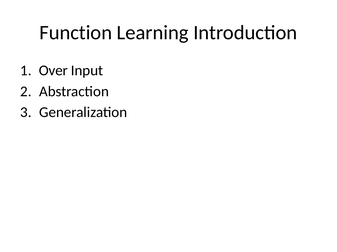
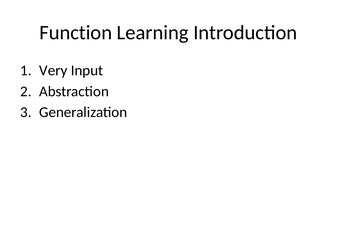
Over: Over -> Very
